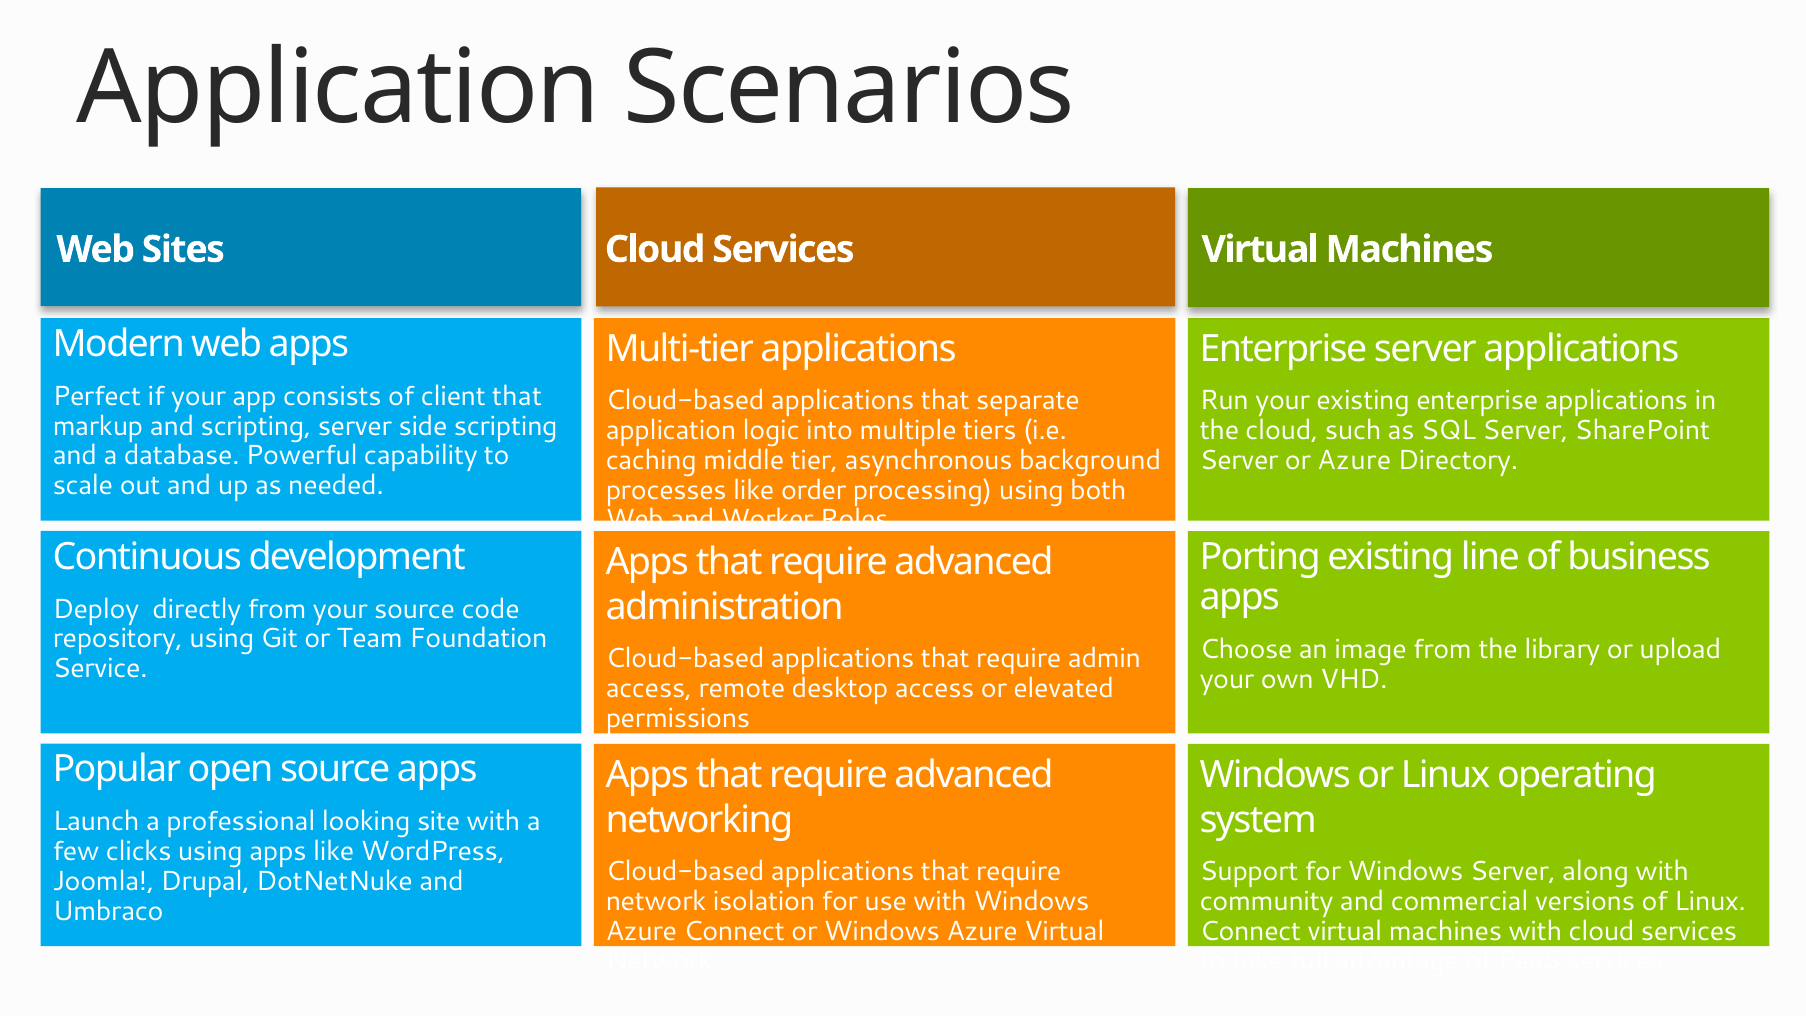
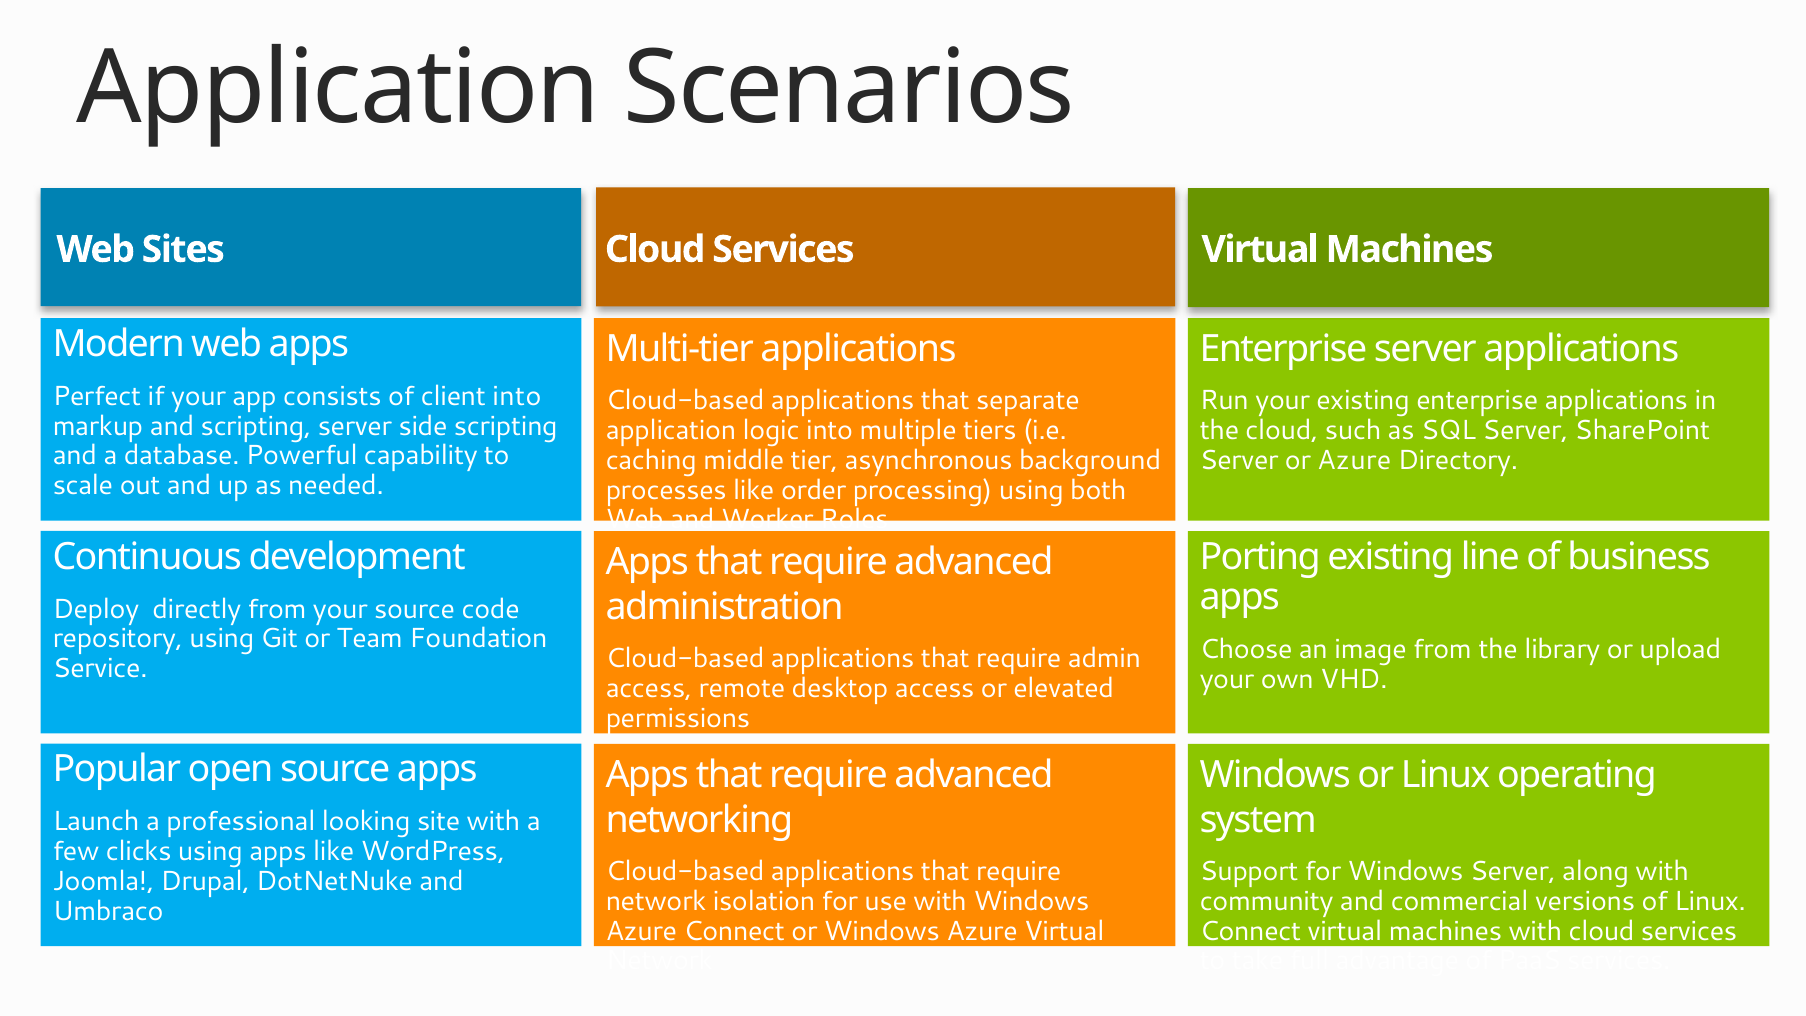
client that: that -> into
